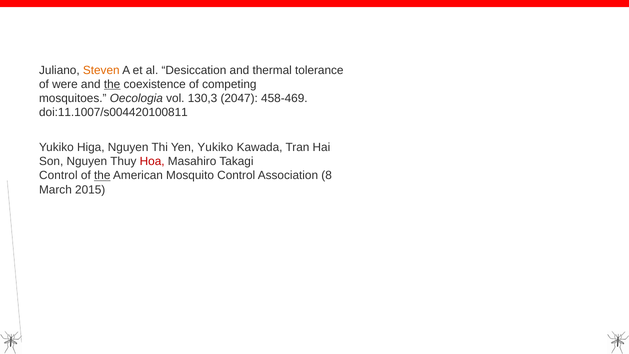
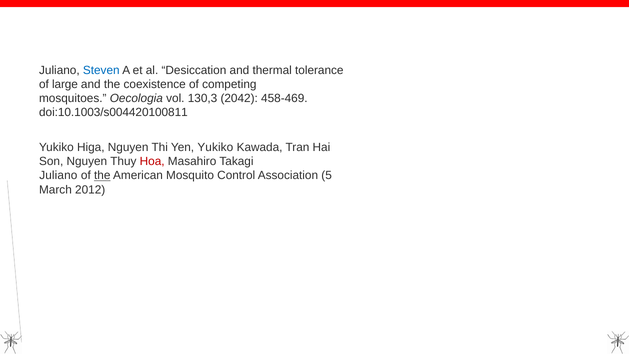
Steven colour: orange -> blue
were: were -> large
the at (112, 84) underline: present -> none
2047: 2047 -> 2042
doi:11.1007/s004420100811: doi:11.1007/s004420100811 -> doi:10.1003/s004420100811
Control at (58, 175): Control -> Juliano
8: 8 -> 5
2015: 2015 -> 2012
